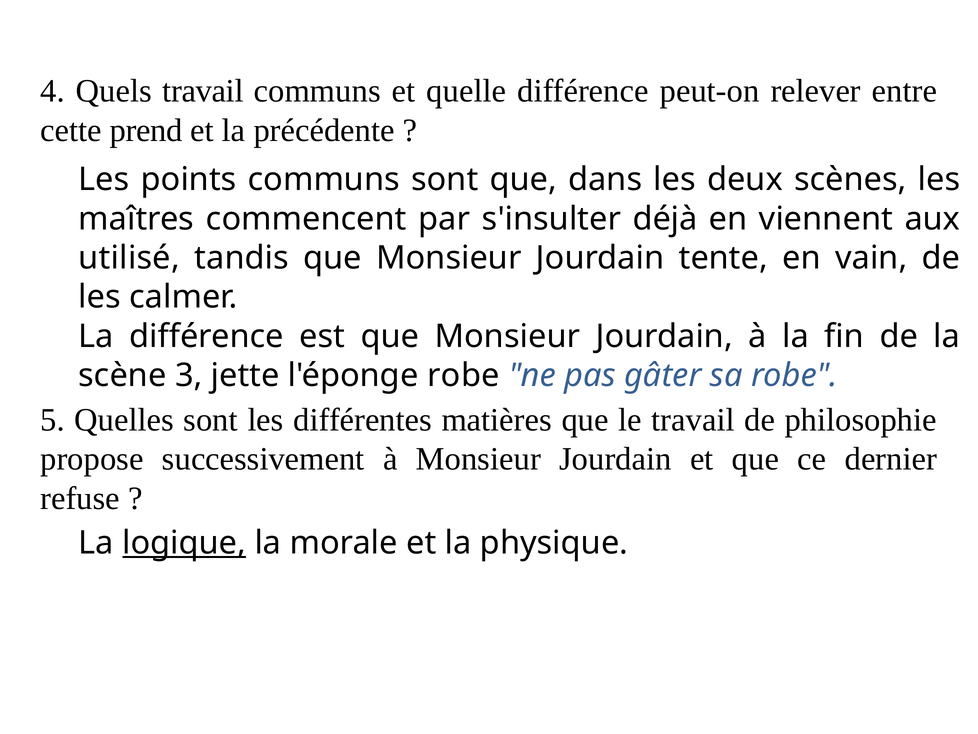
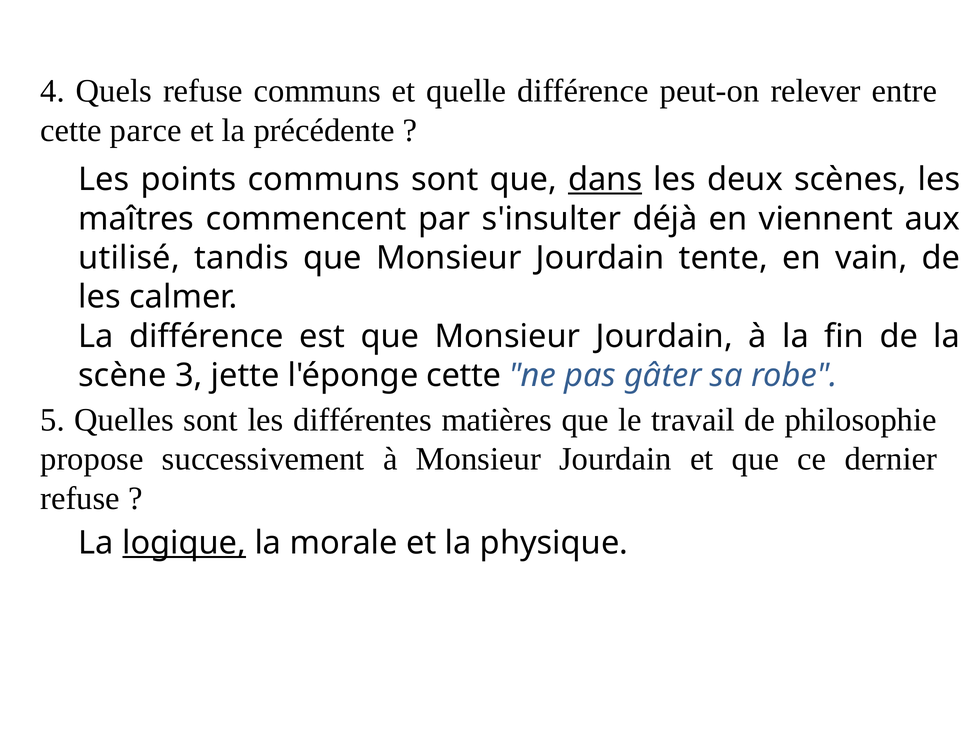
Quels travail: travail -> refuse
prend: prend -> parce
dans underline: none -> present
l'éponge robe: robe -> cette
